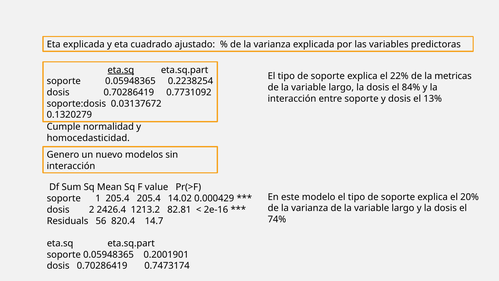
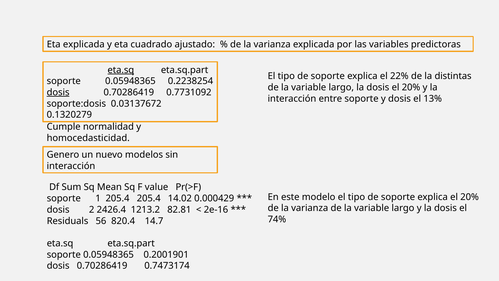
metricas: metricas -> distintas
dosis el 84%: 84% -> 20%
dosis at (58, 92) underline: none -> present
